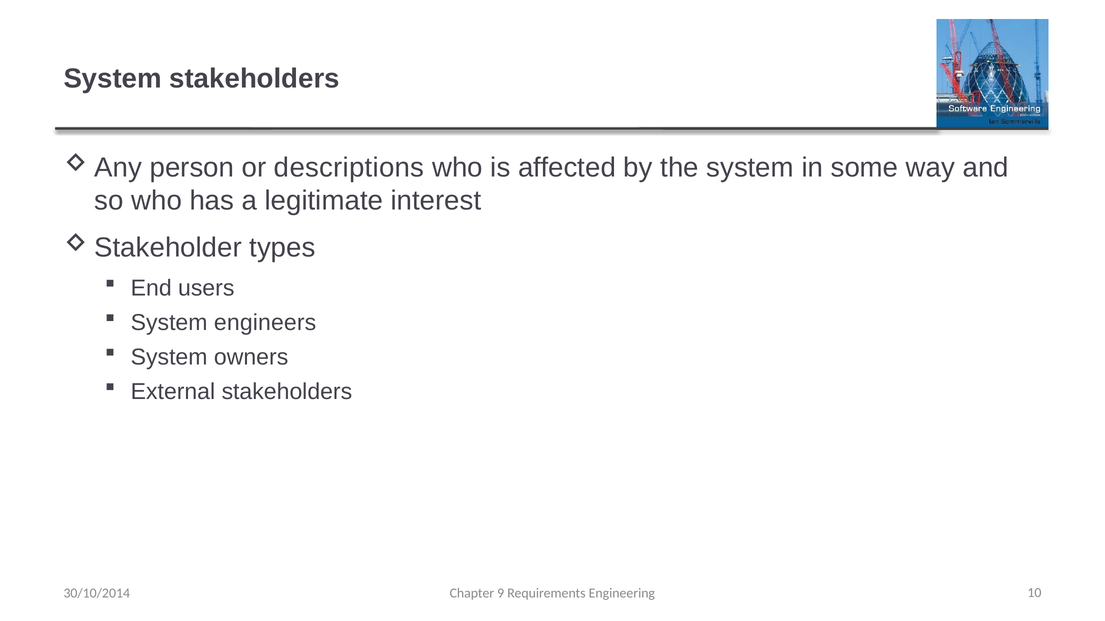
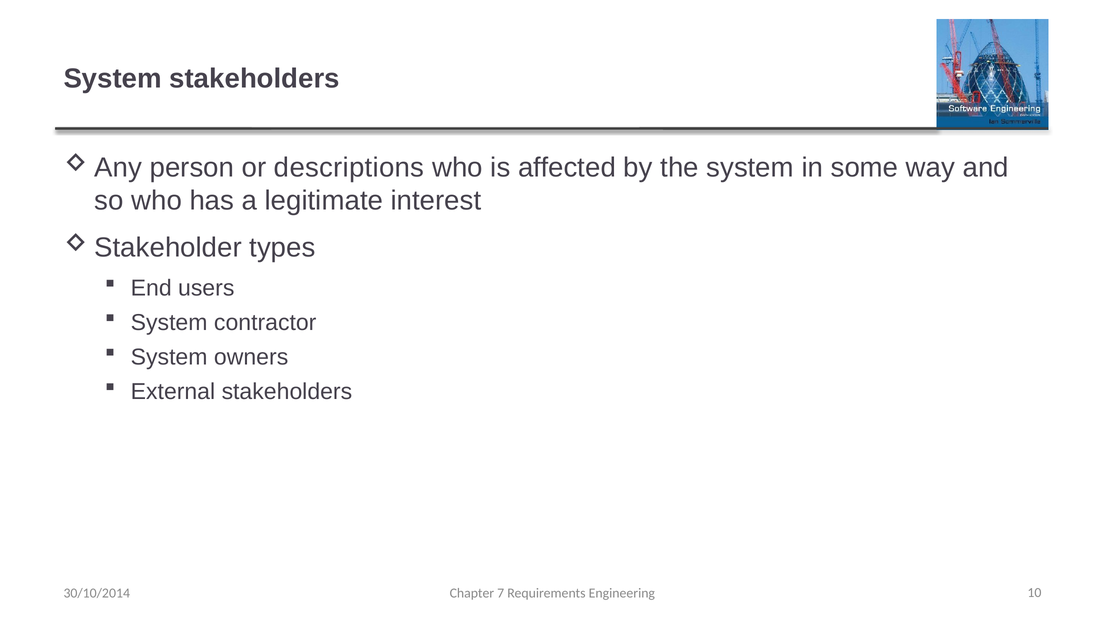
engineers: engineers -> contractor
9: 9 -> 7
